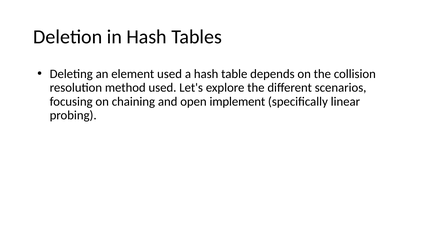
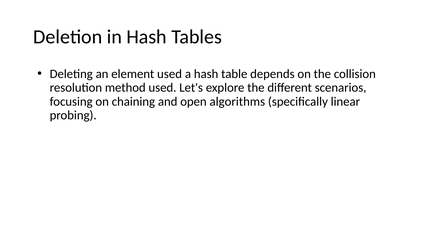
implement: implement -> algorithms
